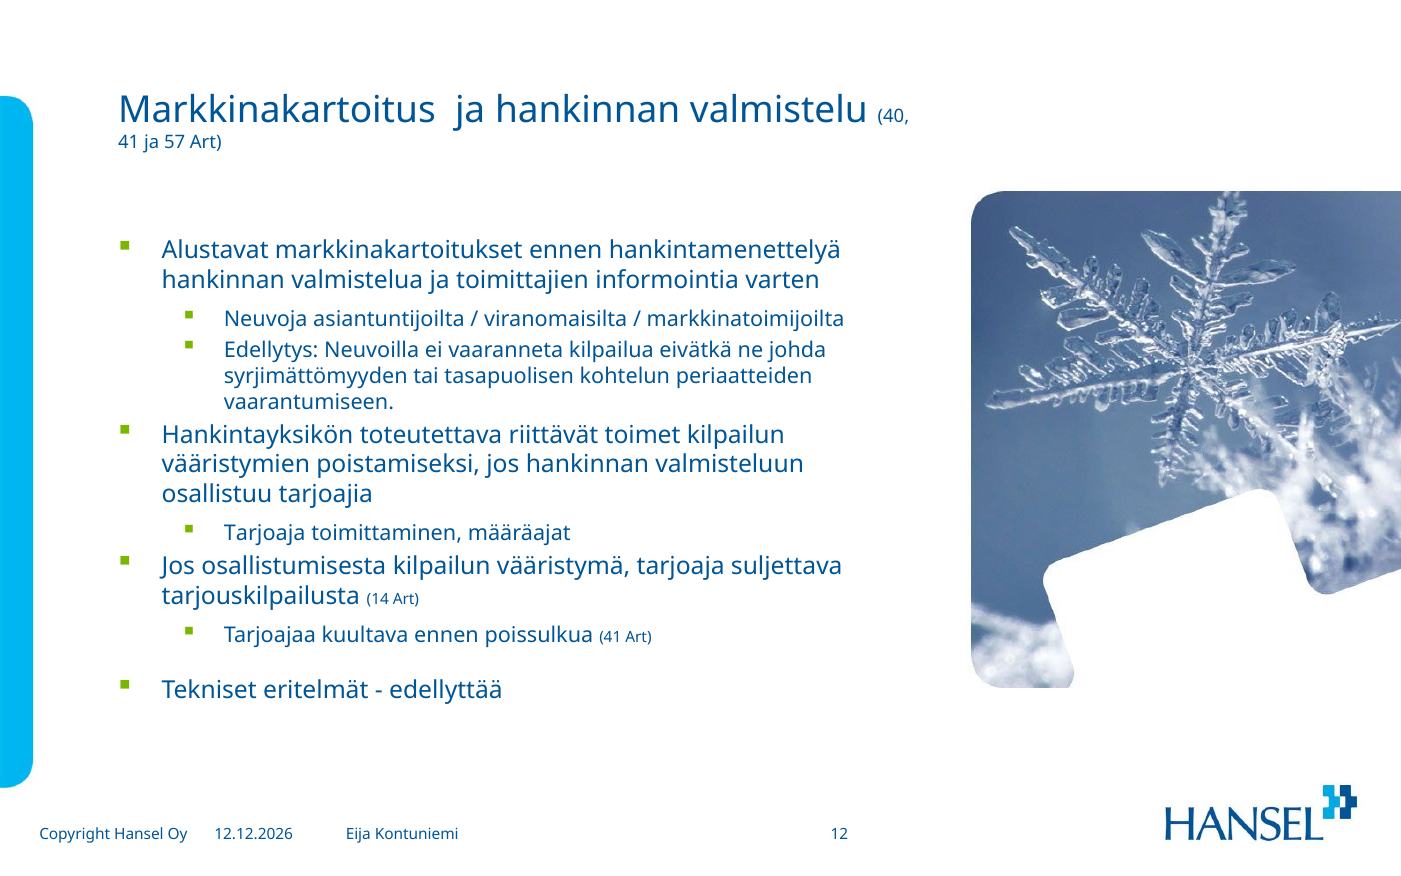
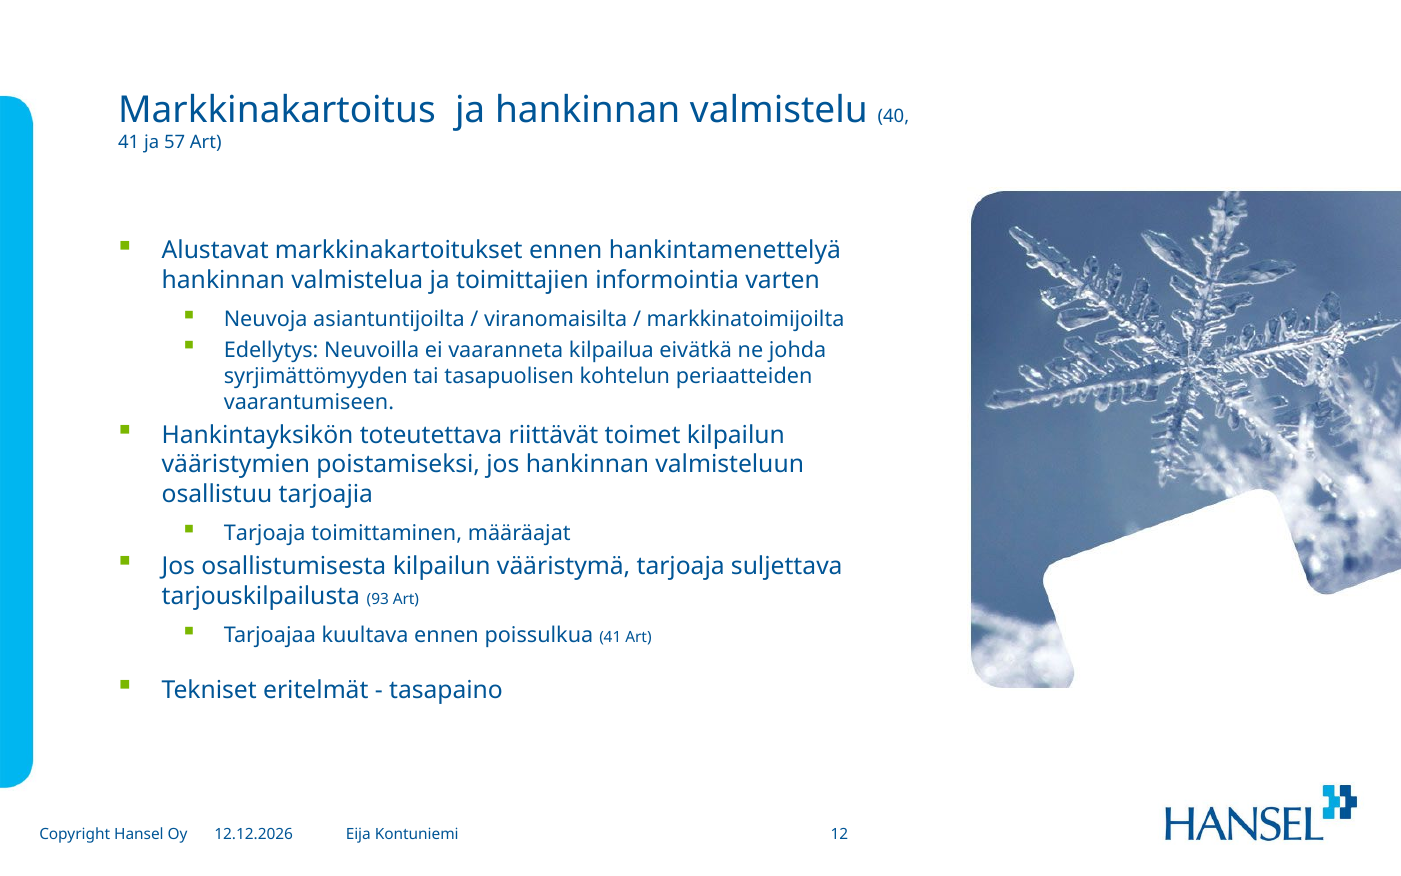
14: 14 -> 93
edellyttää: edellyttää -> tasapaino
